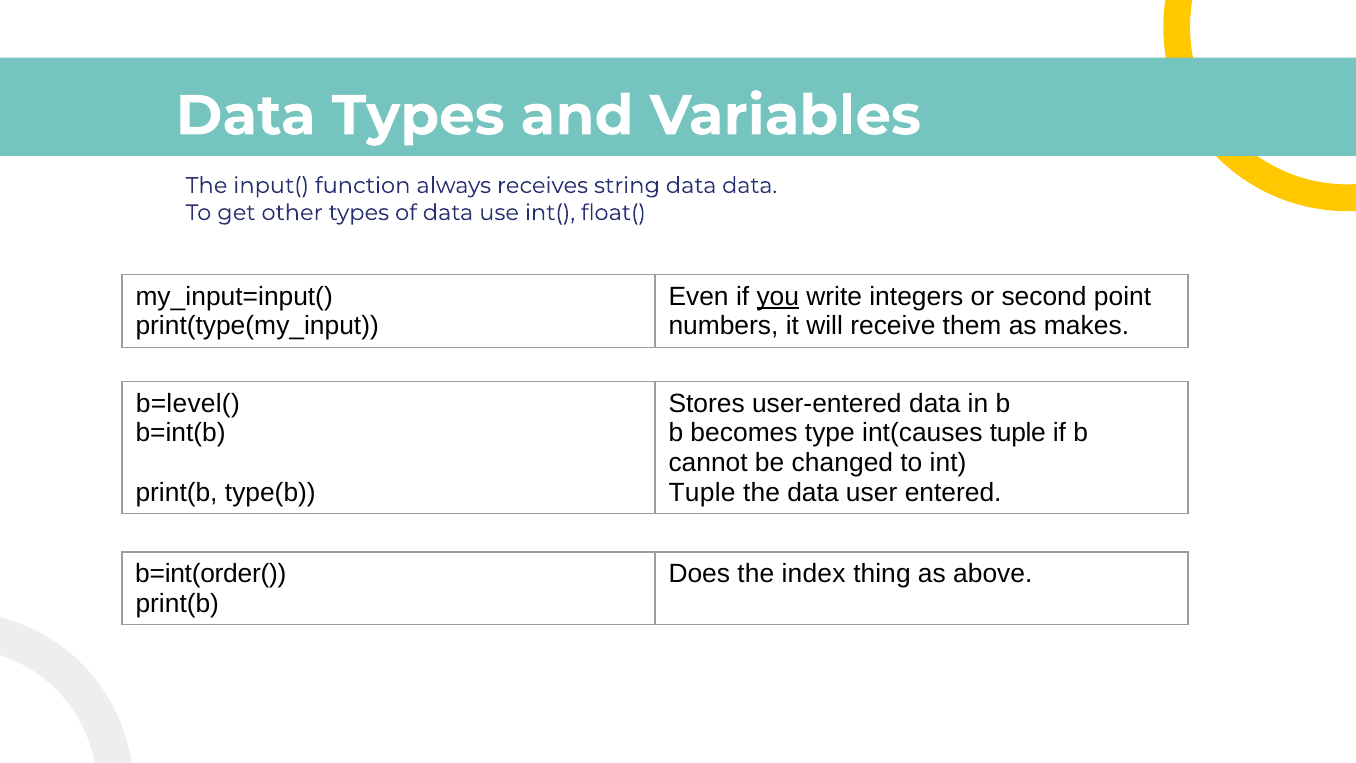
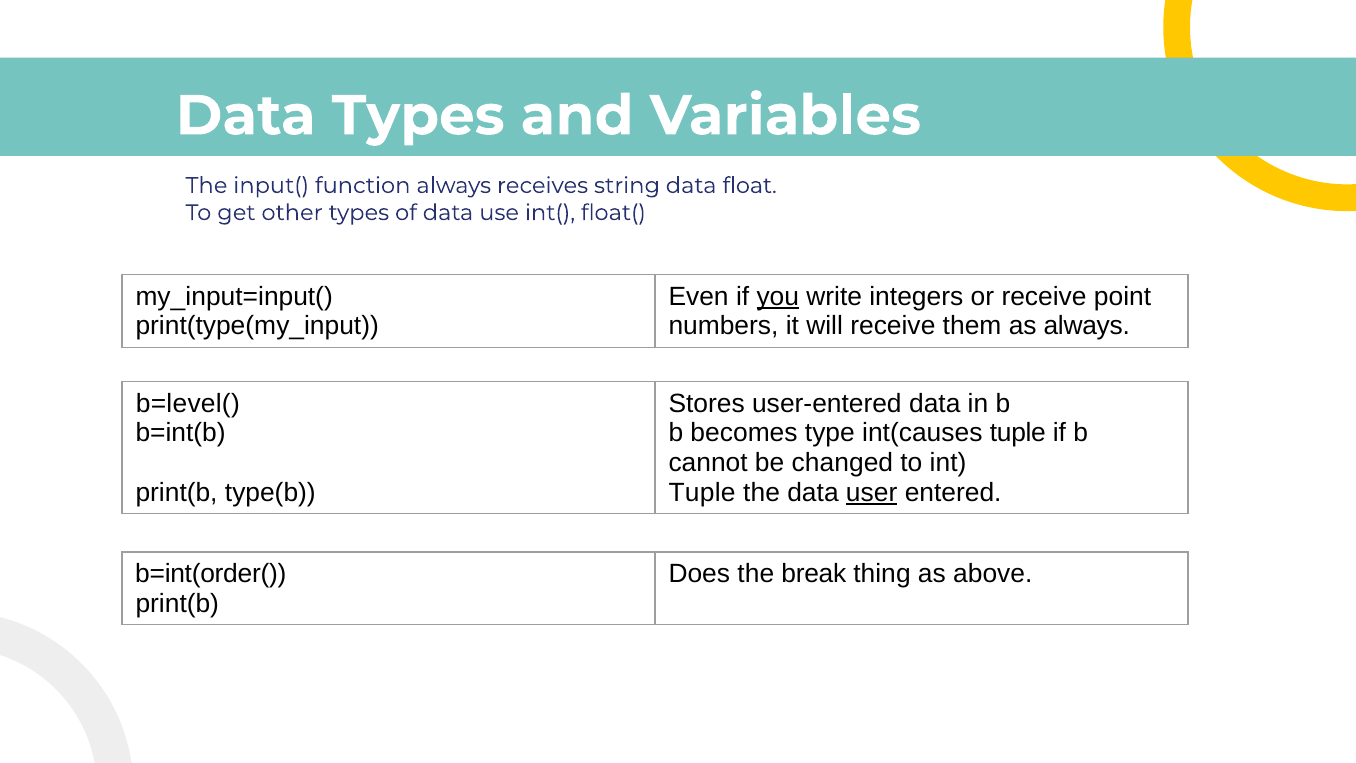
data data: data -> float
or second: second -> receive
as makes: makes -> always
user underline: none -> present
index: index -> break
